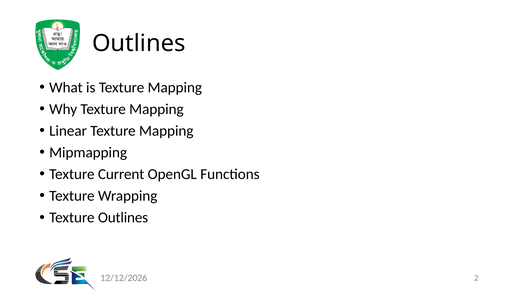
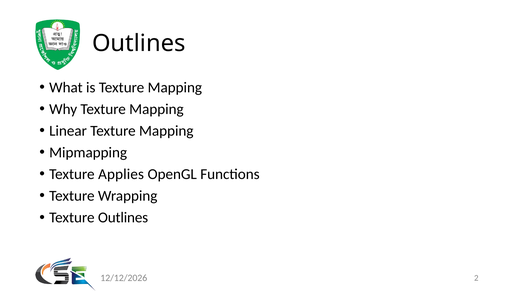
Current: Current -> Applies
